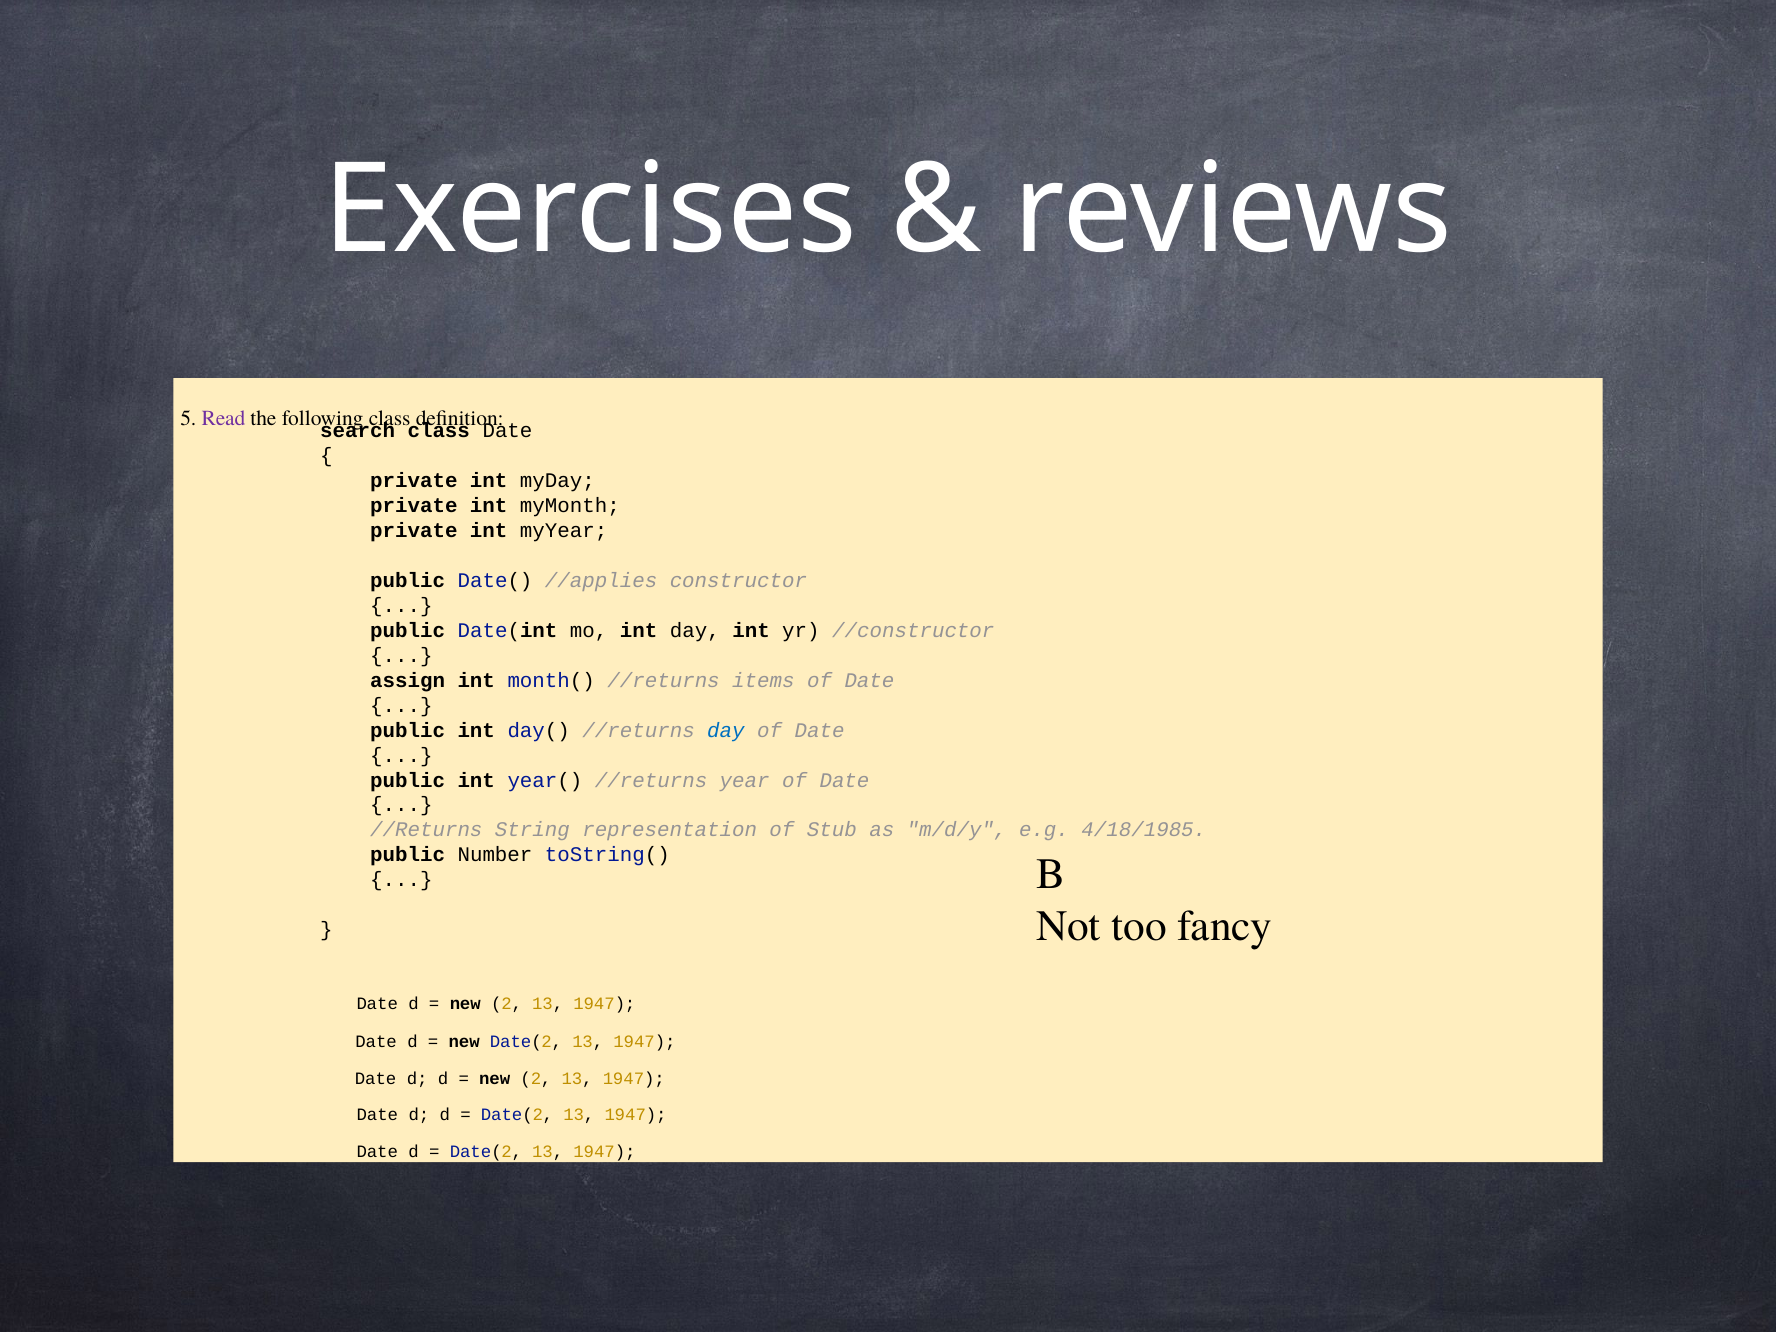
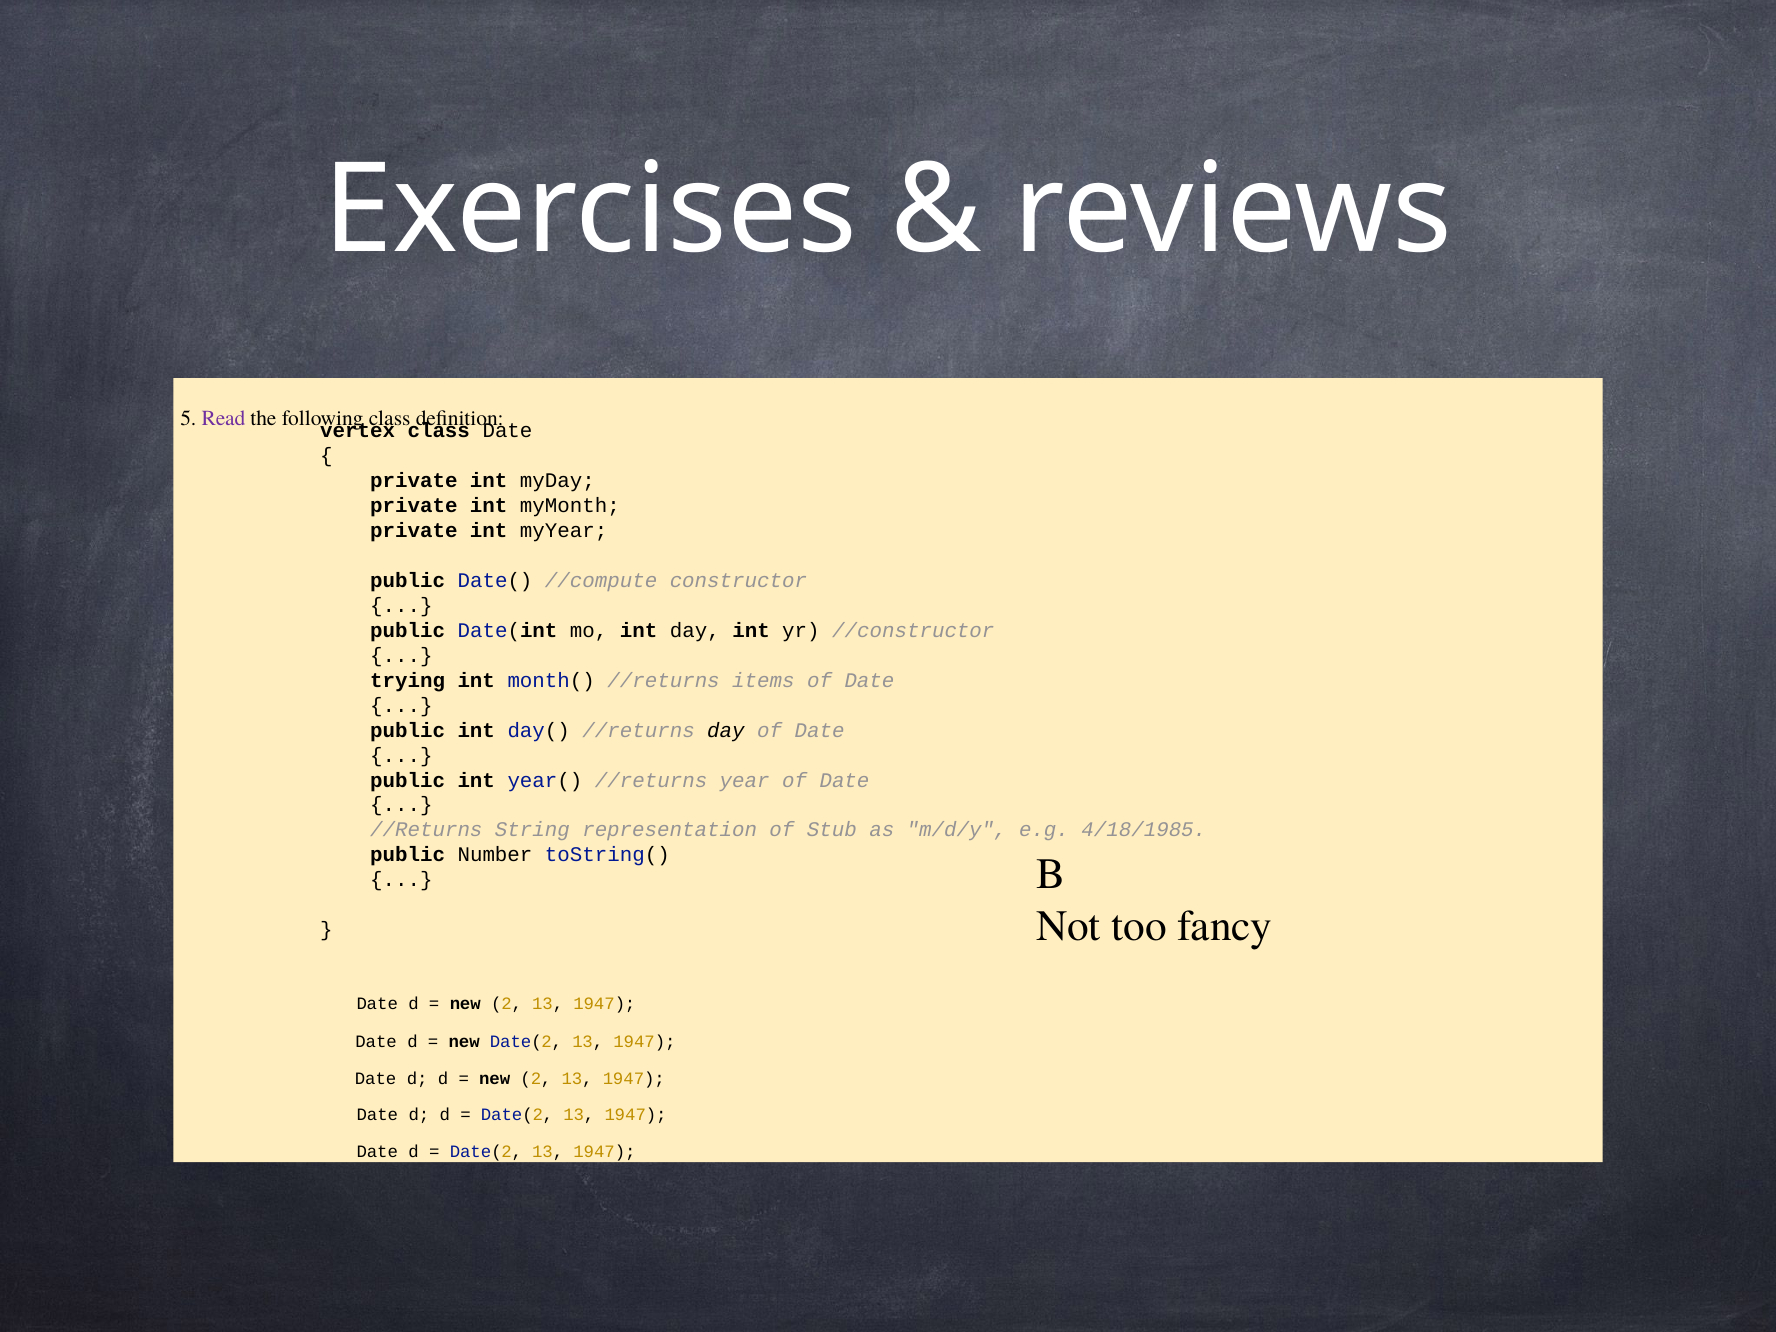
search: search -> vertex
//applies: //applies -> //compute
assign: assign -> trying
day at (726, 730) colour: blue -> black
